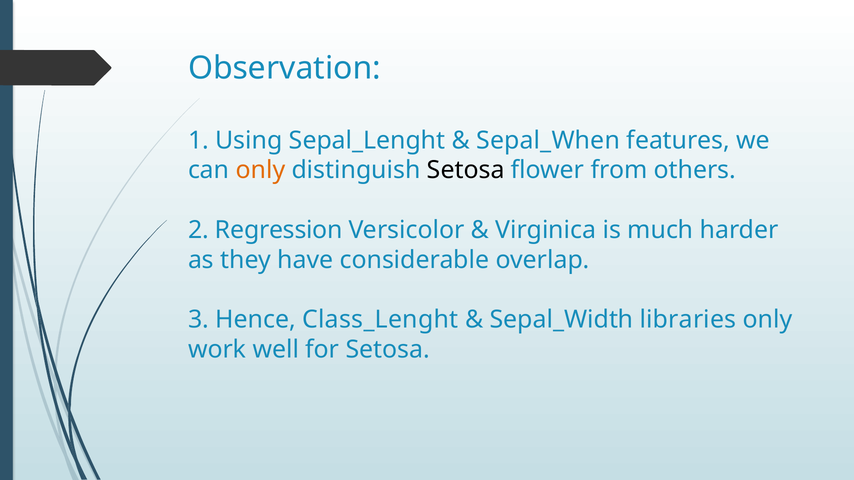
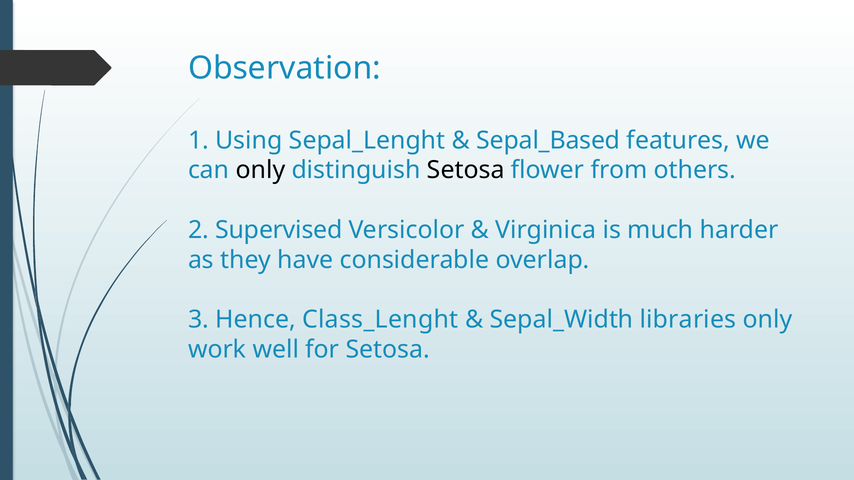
Sepal_When: Sepal_When -> Sepal_Based
only at (261, 170) colour: orange -> black
Regression: Regression -> Supervised
